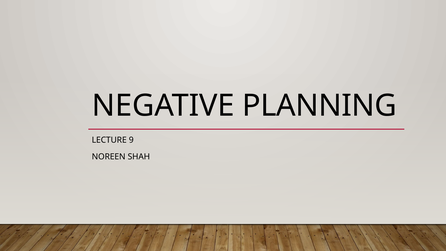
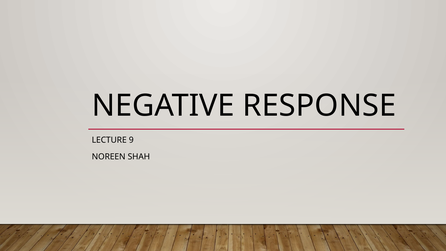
PLANNING: PLANNING -> RESPONSE
